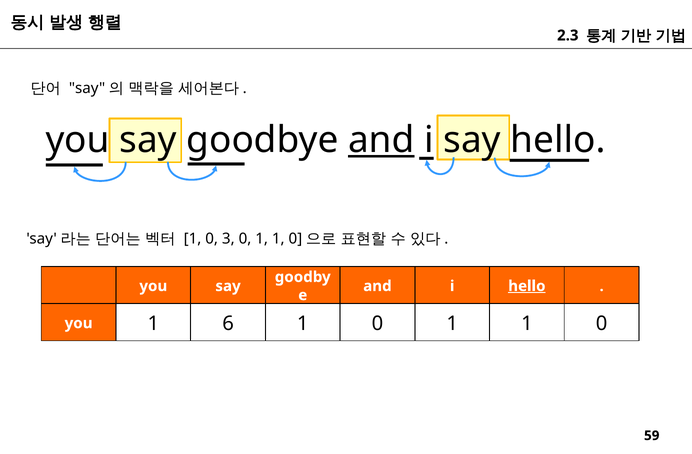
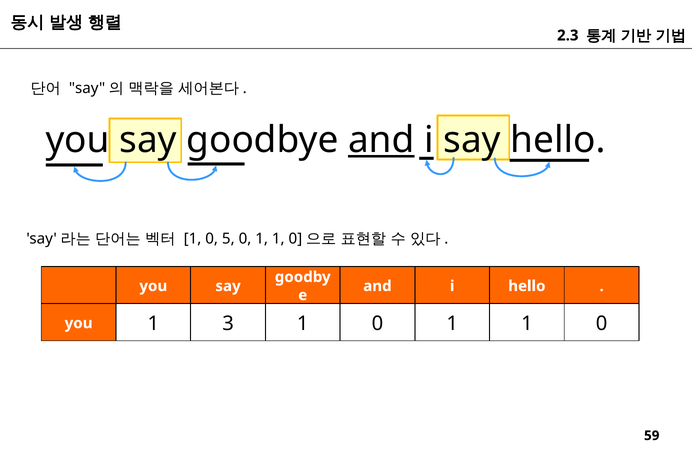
3: 3 -> 5
hello at (527, 286) underline: present -> none
6: 6 -> 3
